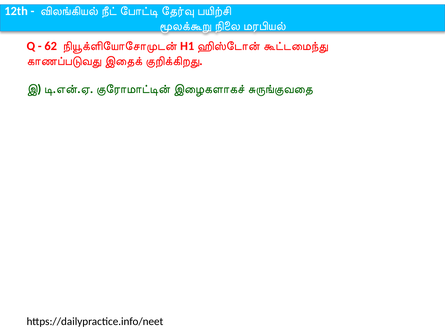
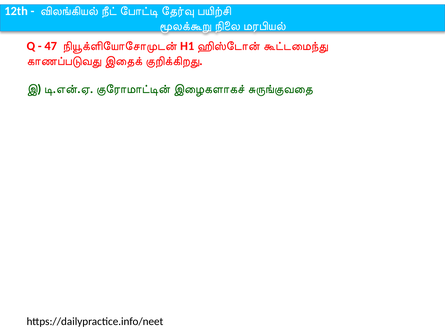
62: 62 -> 47
